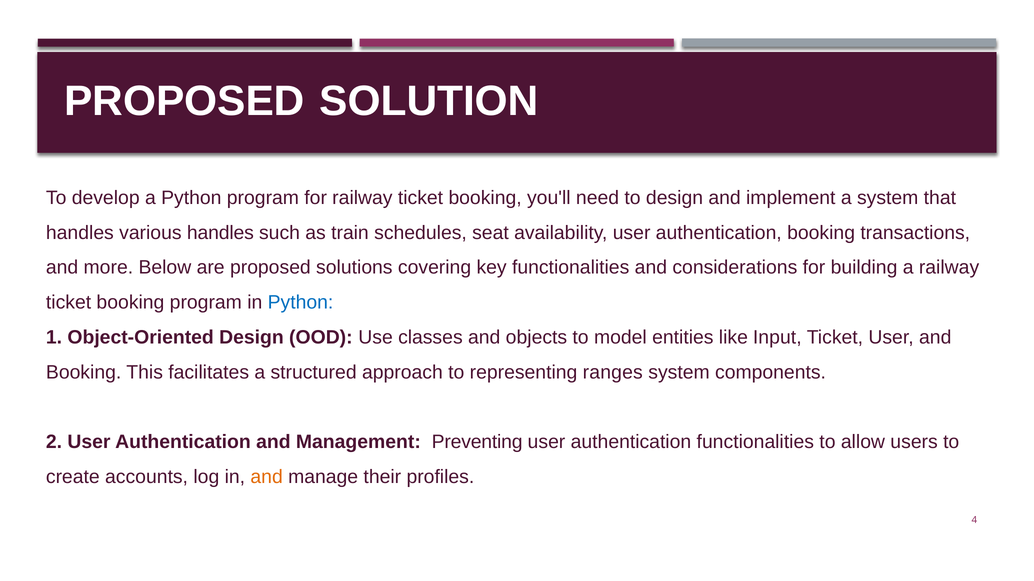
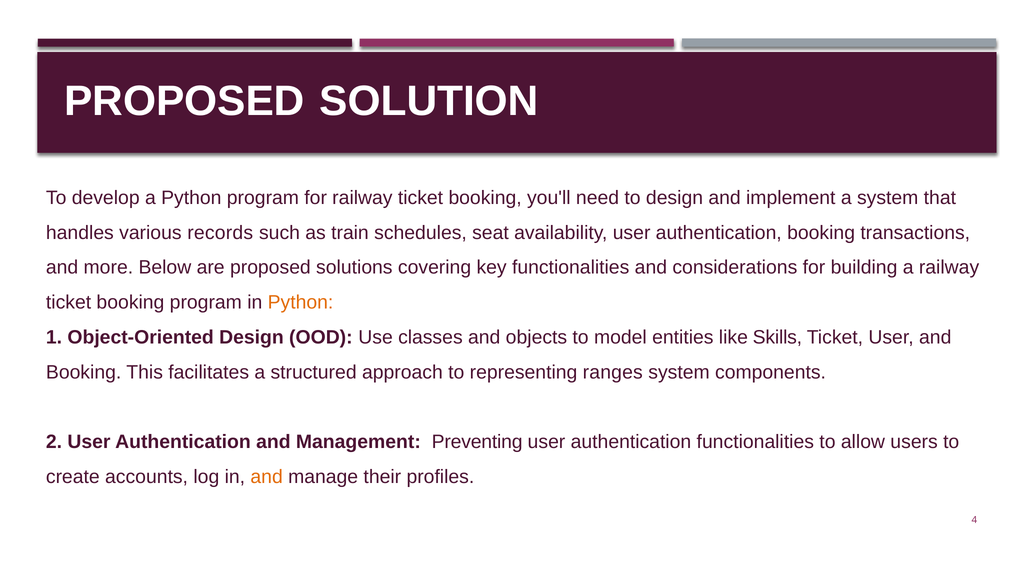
various handles: handles -> records
Python at (301, 303) colour: blue -> orange
Input: Input -> Skills
